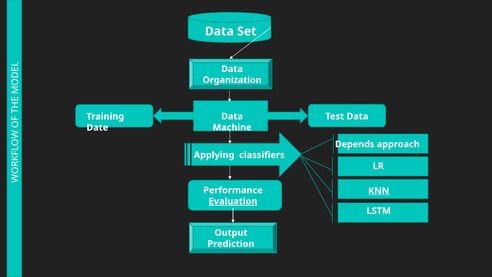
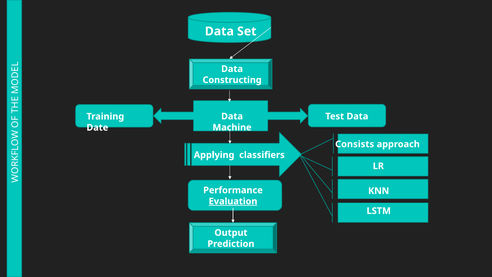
Organization: Organization -> Constructing
Depends: Depends -> Consists
KNN underline: present -> none
